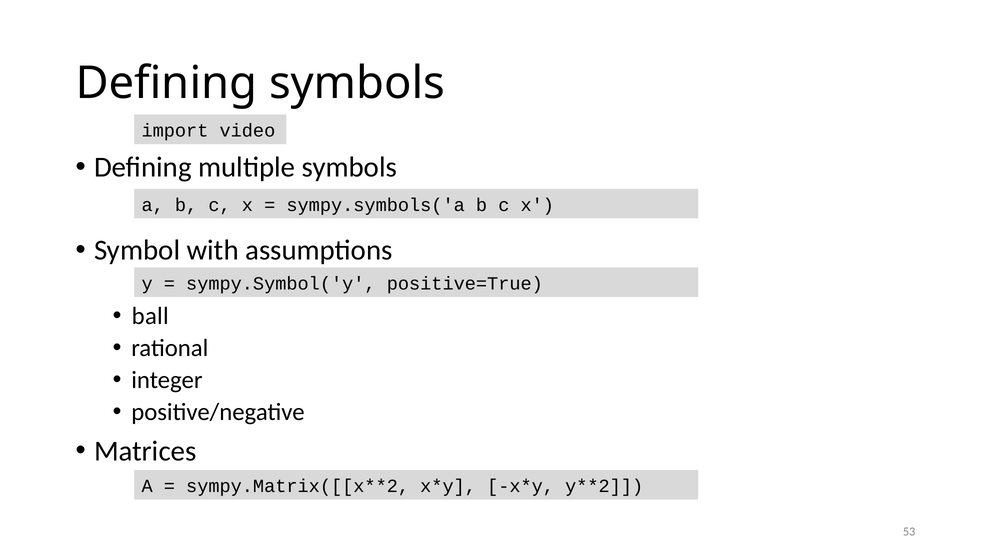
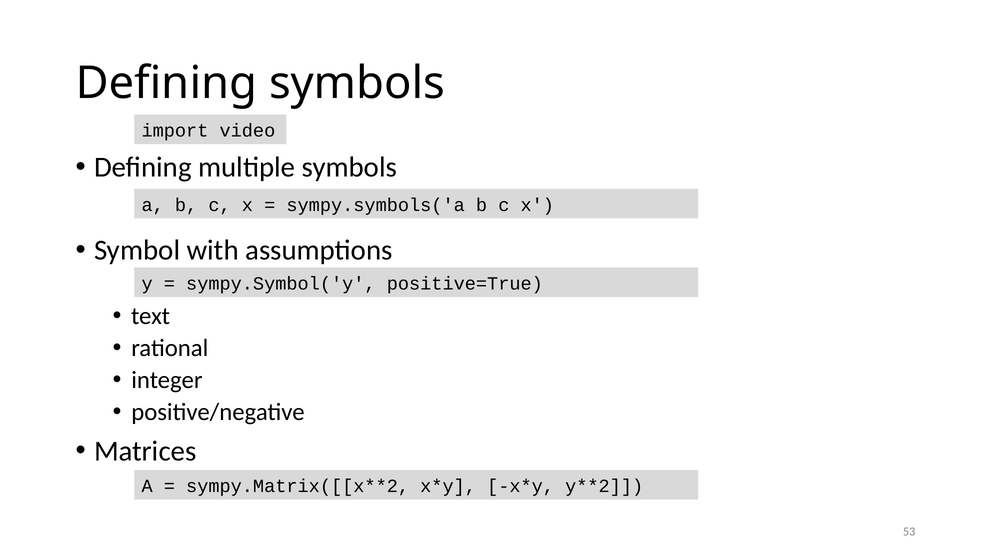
ball: ball -> text
